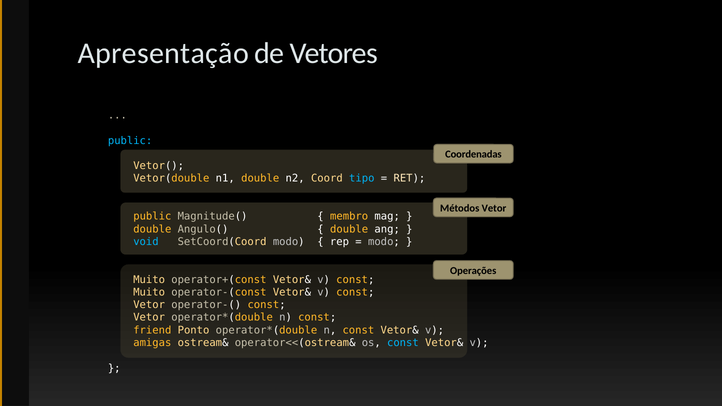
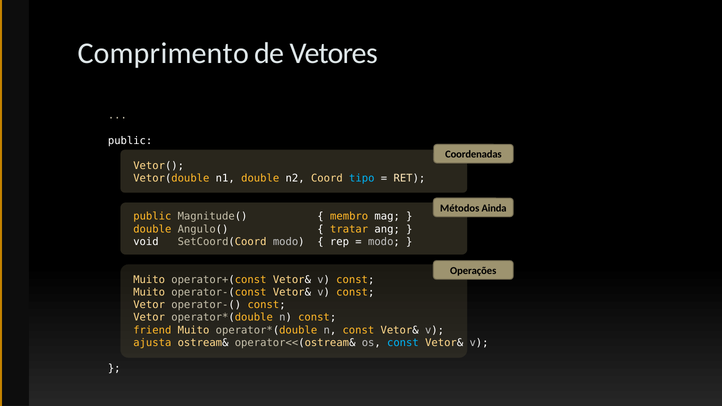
Apresentação: Apresentação -> Comprimento
public at (130, 141) colour: light blue -> white
Métodos Vetor: Vetor -> Ainda
double at (349, 229): double -> tratar
void colour: light blue -> white
friend Ponto: Ponto -> Muito
amigas: amigas -> ajusta
